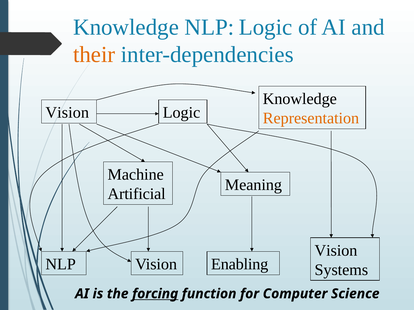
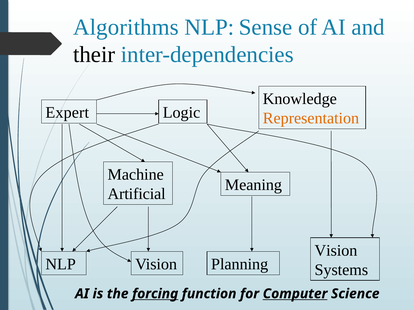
Knowledge at (126, 27): Knowledge -> Algorithms
NLP Logic: Logic -> Sense
their colour: orange -> black
Vision at (67, 113): Vision -> Expert
Enabling: Enabling -> Planning
Computer underline: none -> present
